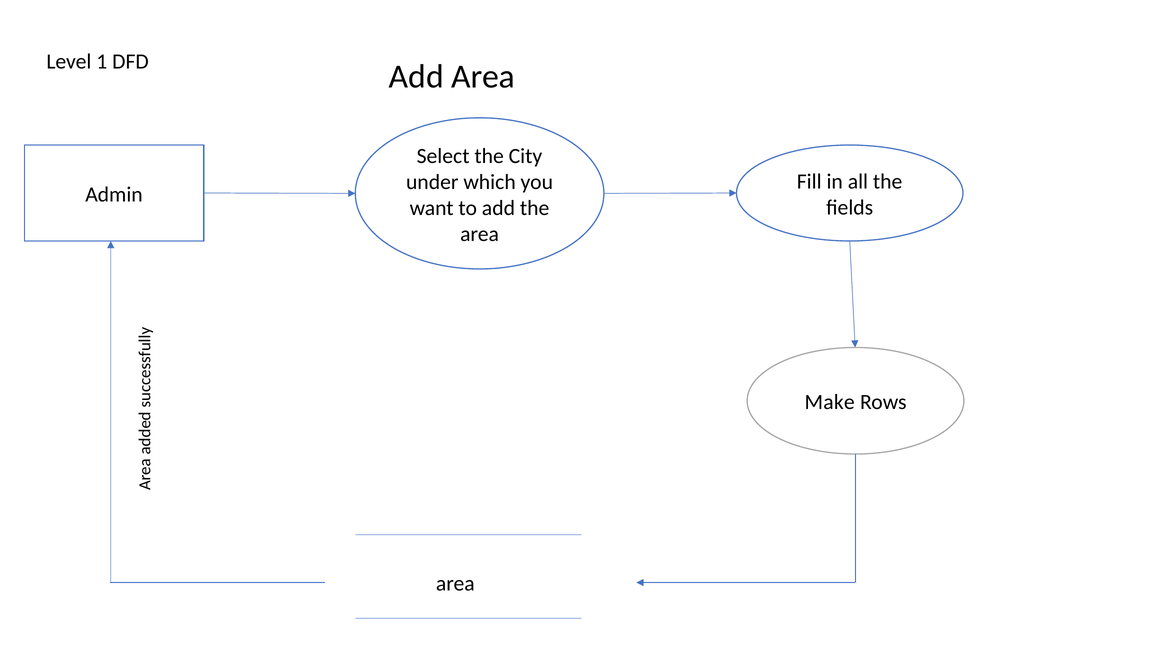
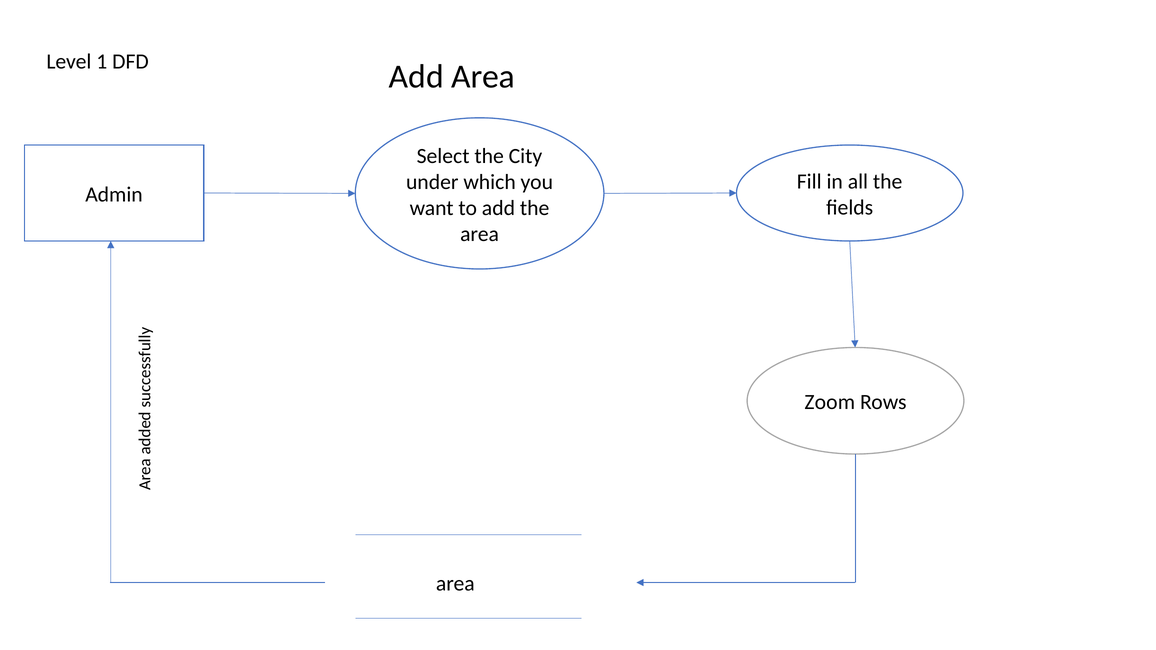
Make: Make -> Zoom
